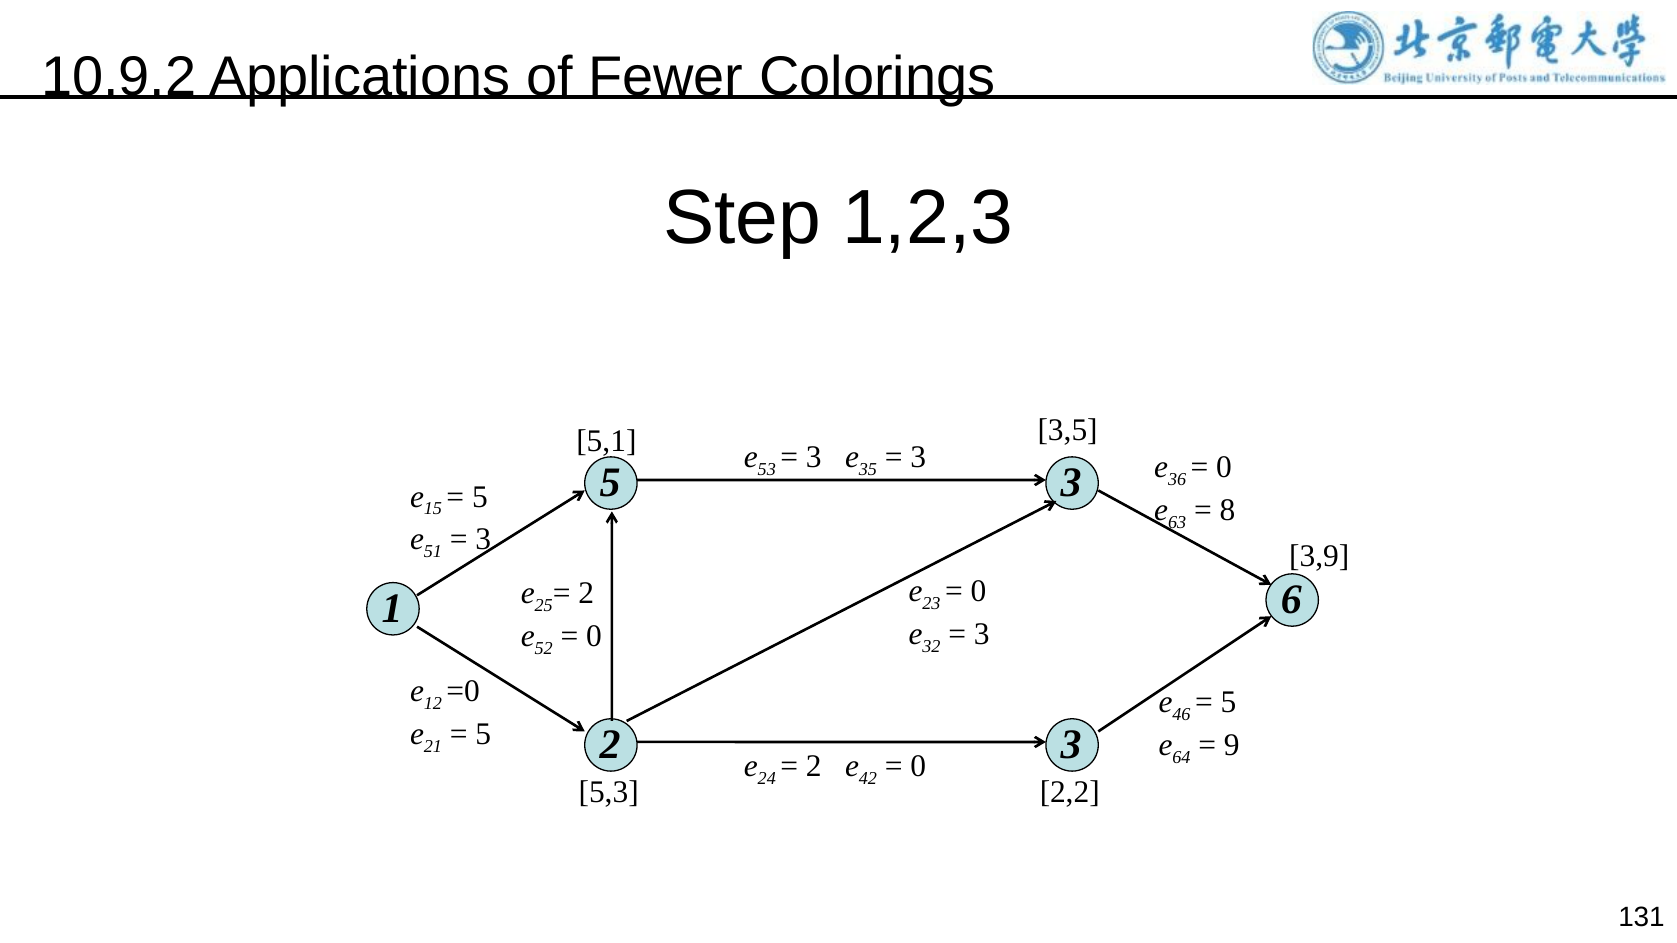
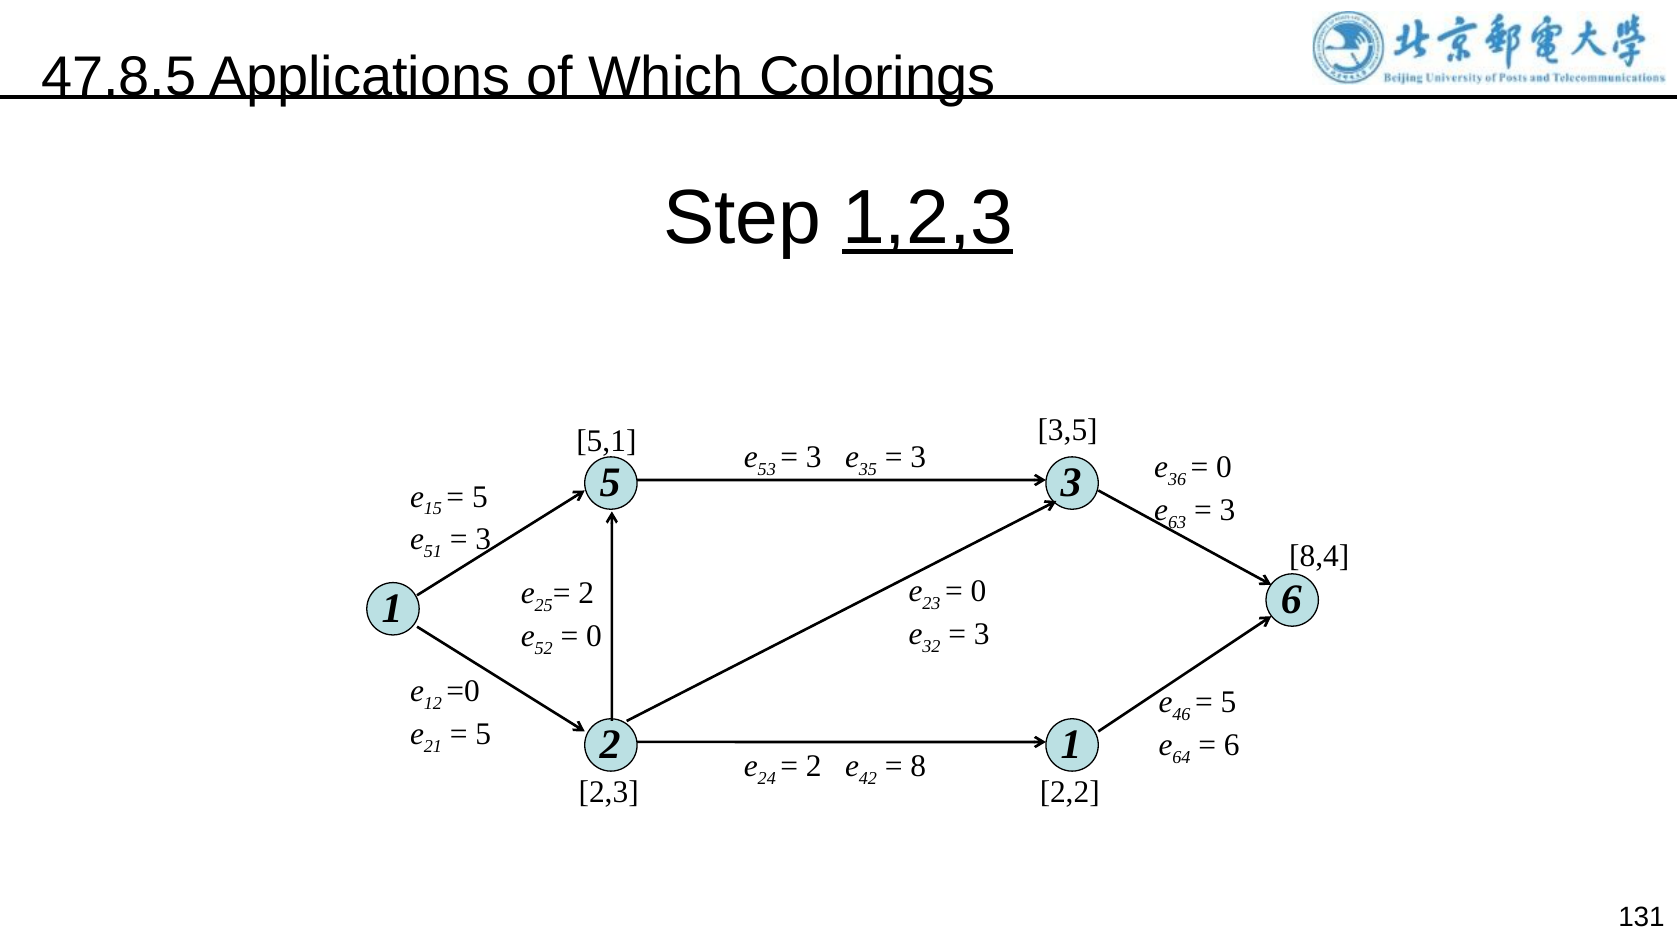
10.9.2: 10.9.2 -> 47.8.5
Fewer: Fewer -> Which
1,2,3 underline: none -> present
8 at (1227, 510): 8 -> 3
3,9: 3,9 -> 8,4
2 3: 3 -> 1
9 at (1232, 745): 9 -> 6
0 at (918, 767): 0 -> 8
5,3: 5,3 -> 2,3
